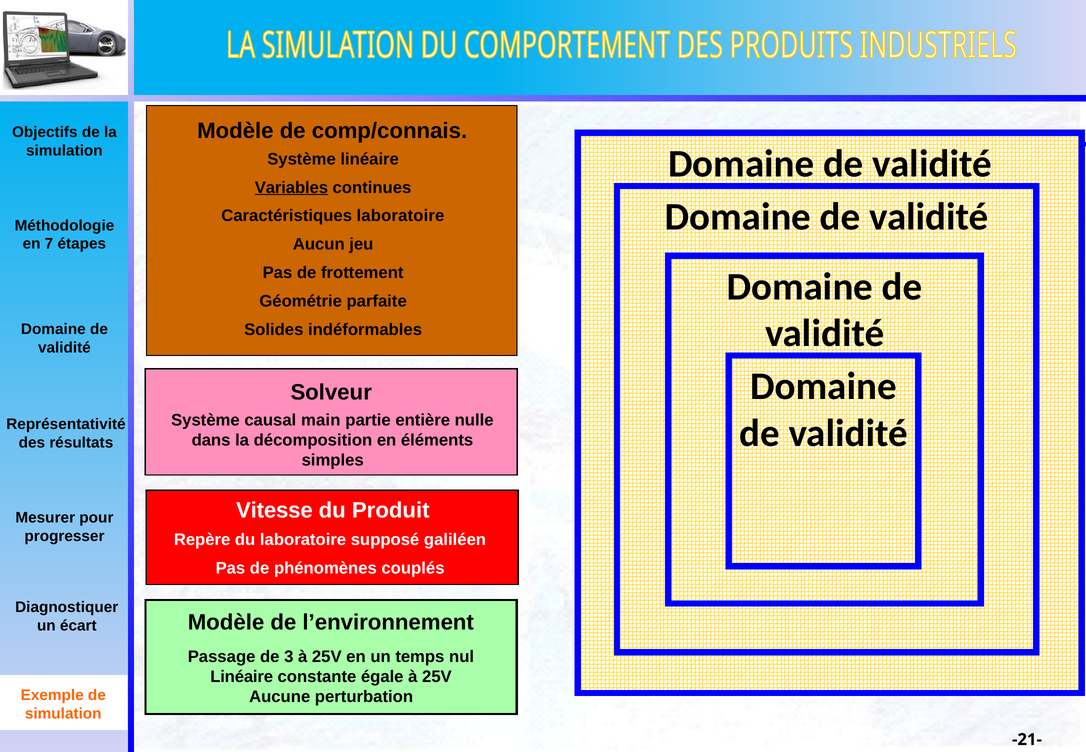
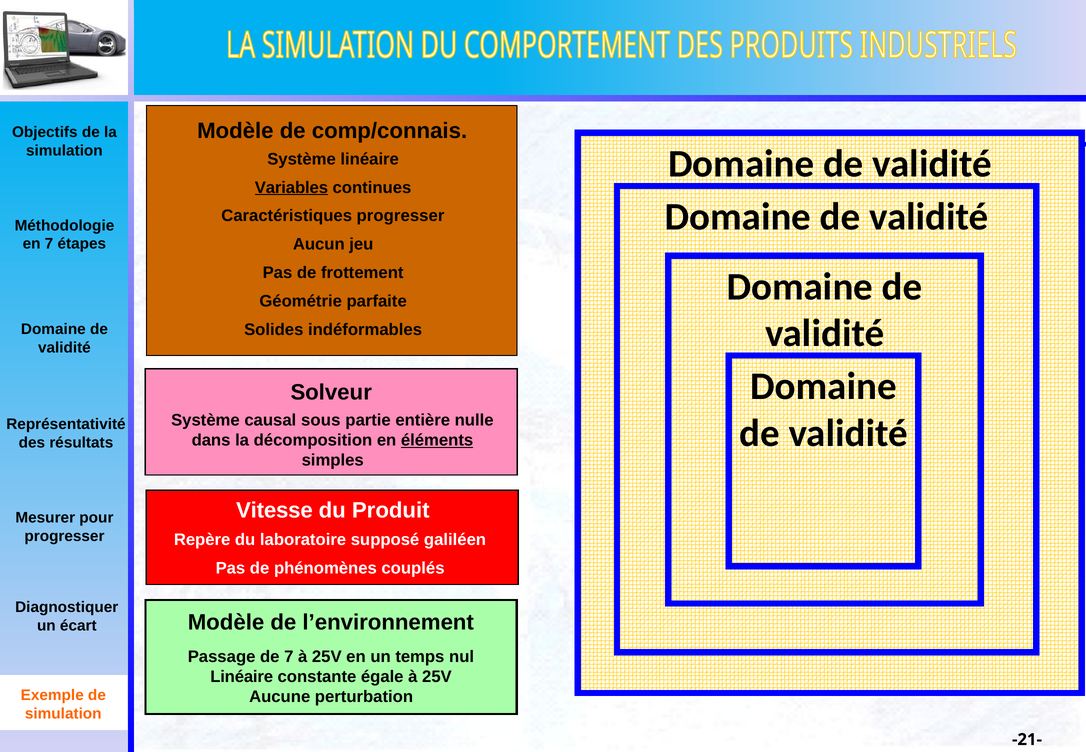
Caractéristiques laboratoire: laboratoire -> progresser
main: main -> sous
éléments underline: none -> present
de 3: 3 -> 7
